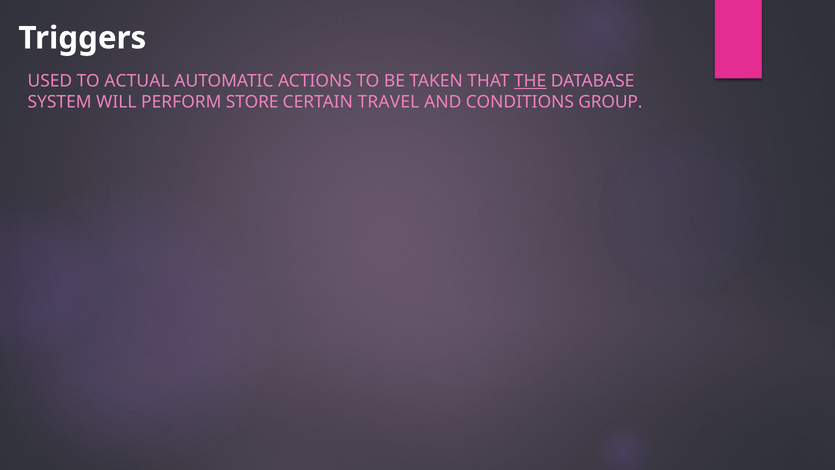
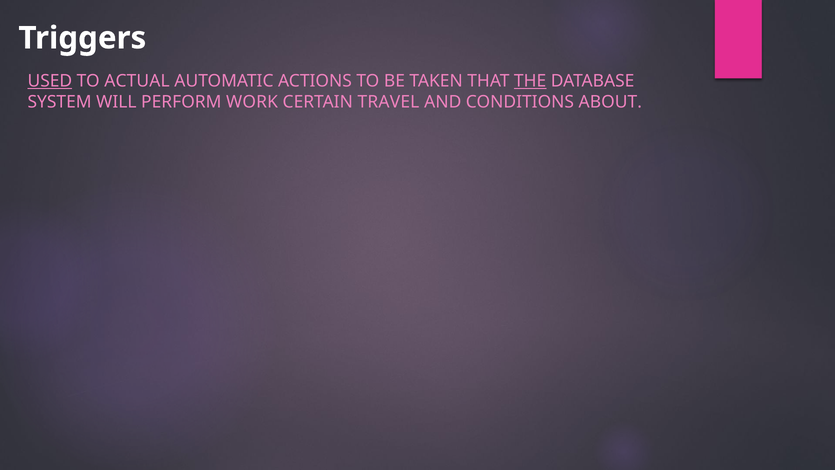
USED underline: none -> present
STORE: STORE -> WORK
GROUP: GROUP -> ABOUT
